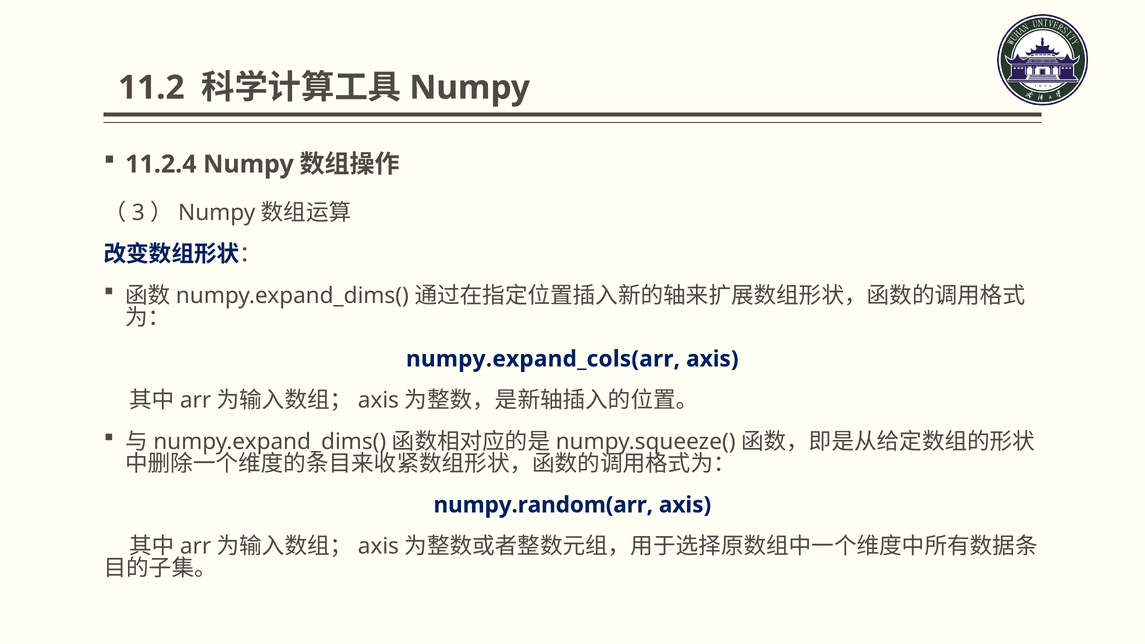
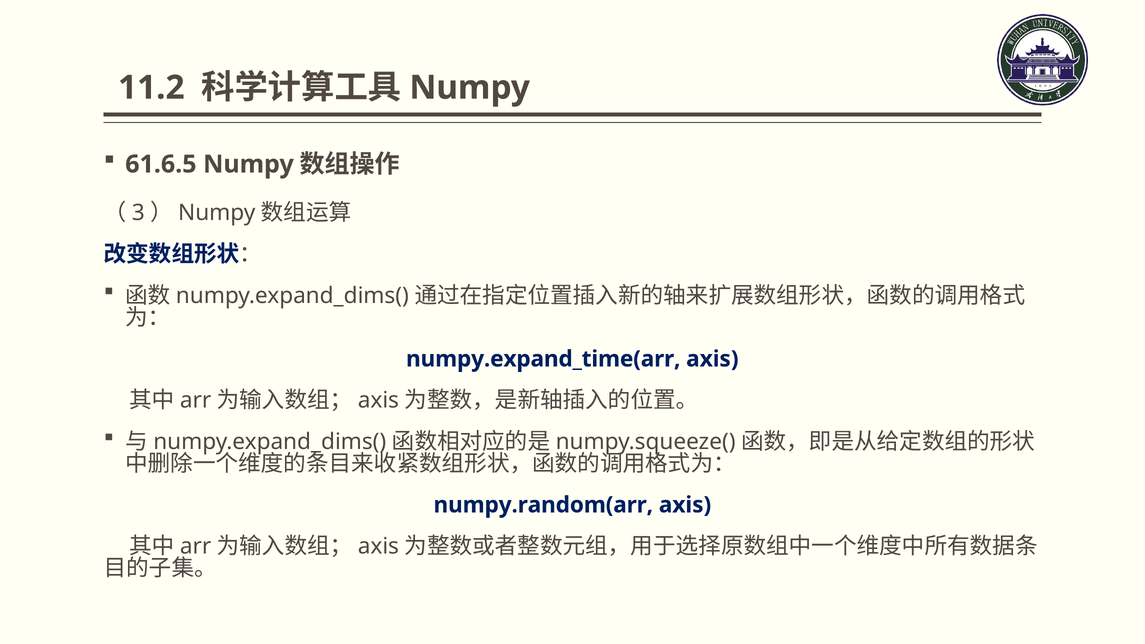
11.2.4: 11.2.4 -> 61.6.5
numpy.expand_cols(arr: numpy.expand_cols(arr -> numpy.expand_time(arr
